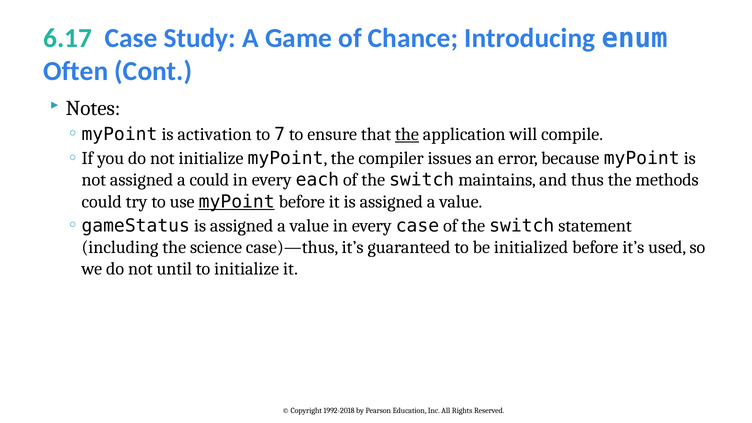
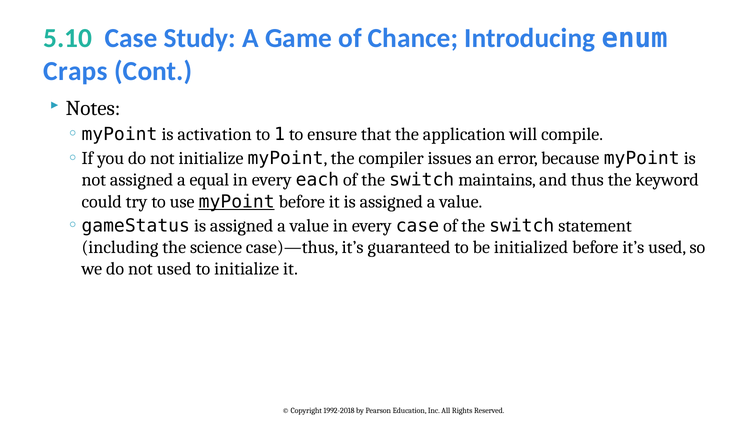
6.17: 6.17 -> 5.10
Often: Often -> Craps
7: 7 -> 1
the at (407, 134) underline: present -> none
a could: could -> equal
methods: methods -> keyword
not until: until -> used
